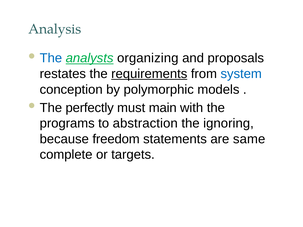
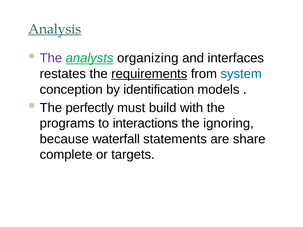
Analysis underline: none -> present
The at (51, 58) colour: blue -> purple
proposals: proposals -> interfaces
polymorphic: polymorphic -> identification
main: main -> build
abstraction: abstraction -> interactions
freedom: freedom -> waterfall
same: same -> share
